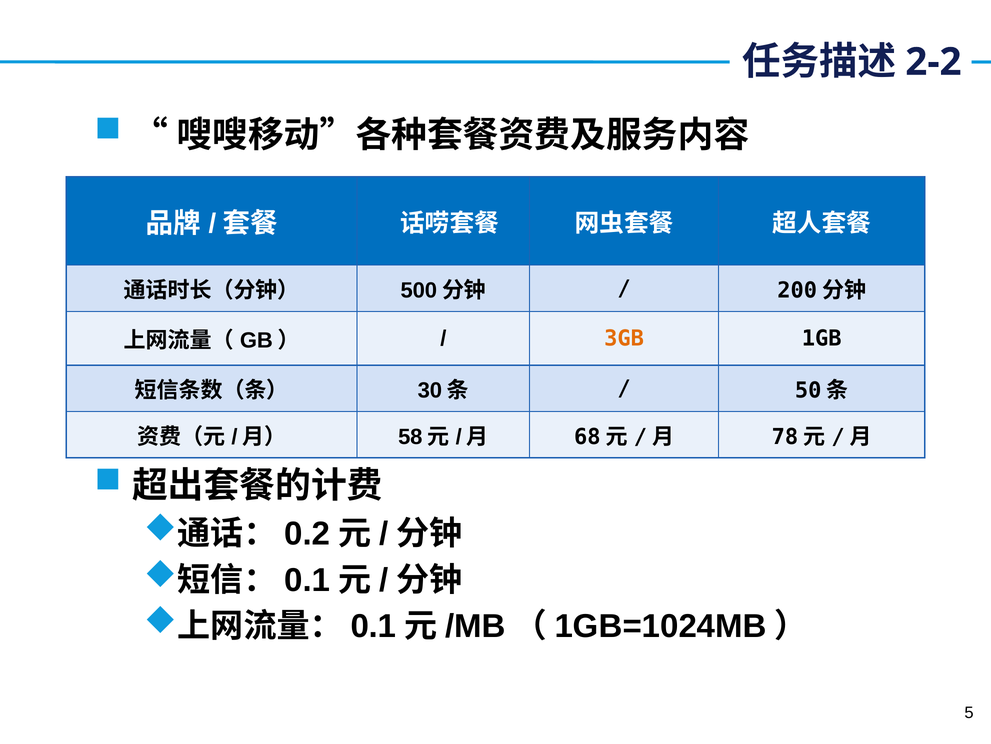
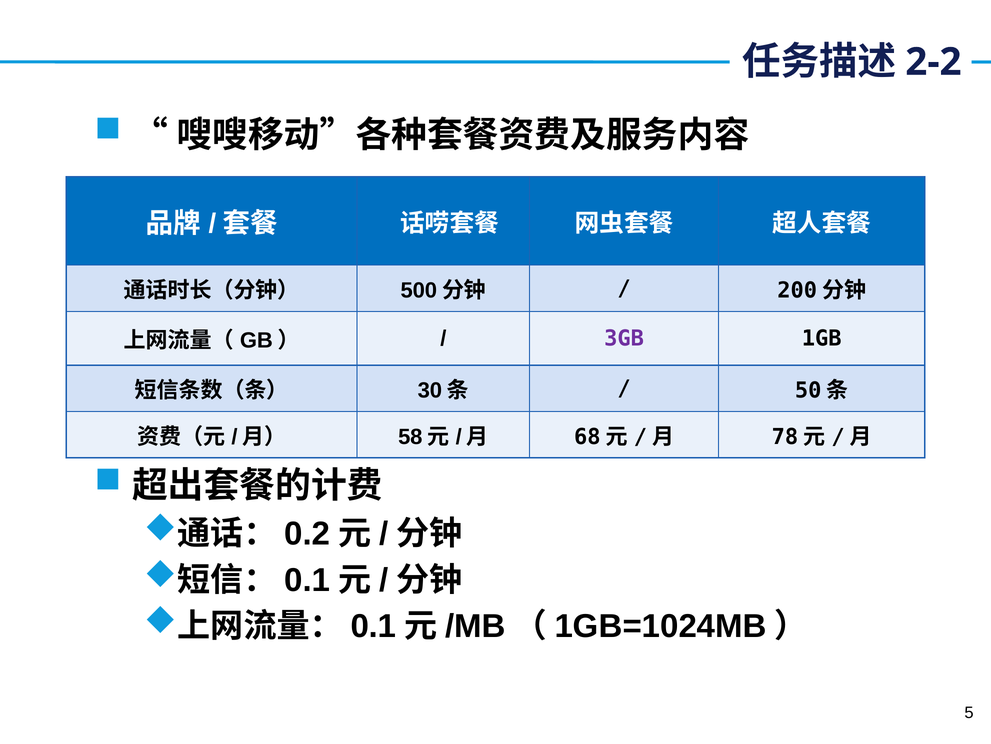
3GB colour: orange -> purple
